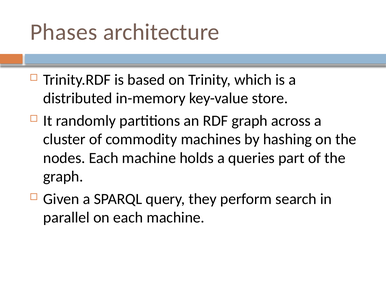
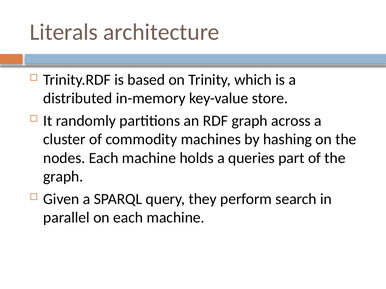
Phases: Phases -> Literals
